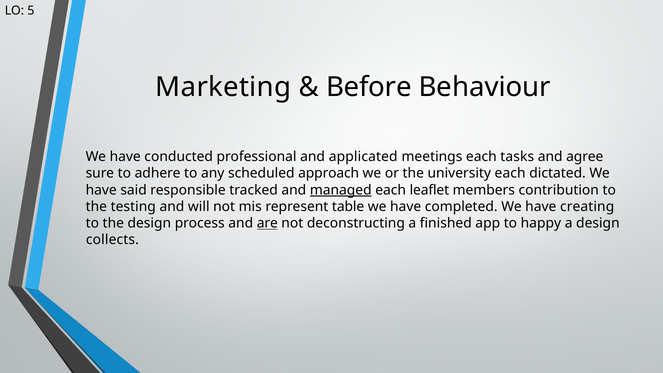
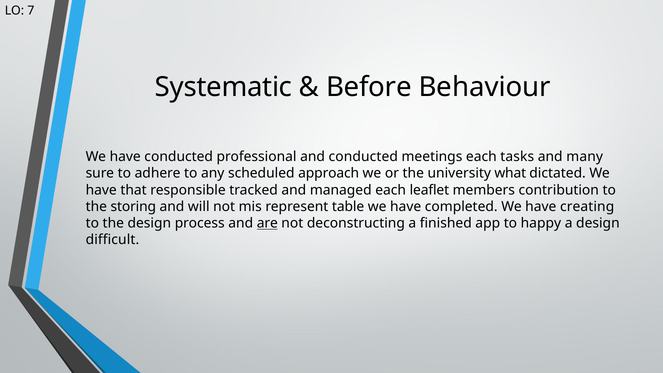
5: 5 -> 7
Marketing: Marketing -> Systematic
and applicated: applicated -> conducted
agree: agree -> many
university each: each -> what
said: said -> that
managed underline: present -> none
testing: testing -> storing
collects: collects -> difficult
